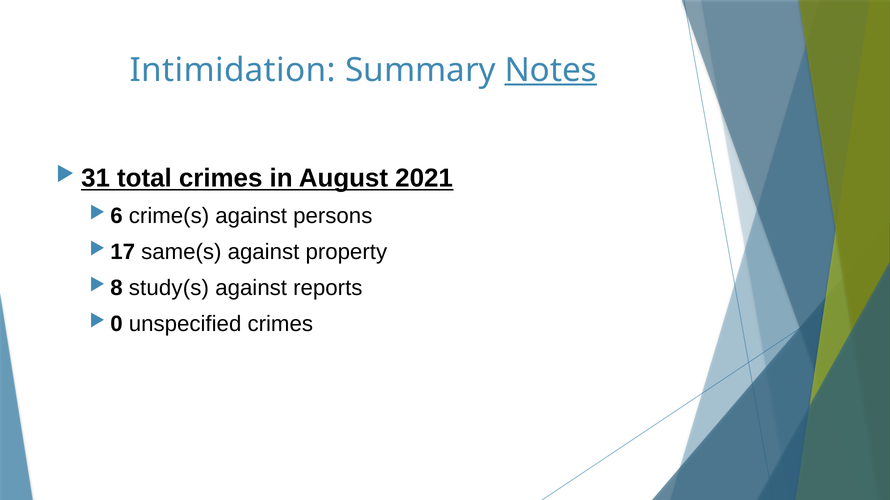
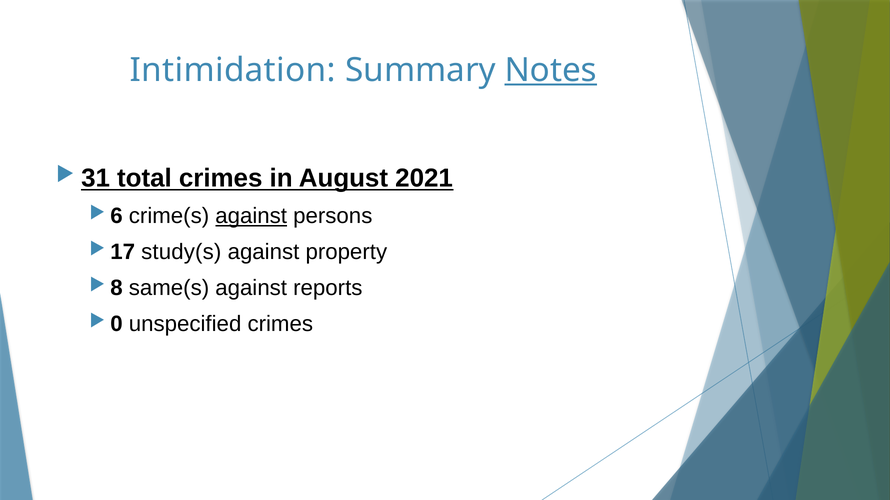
against at (251, 216) underline: none -> present
same(s: same(s -> study(s
study(s: study(s -> same(s
